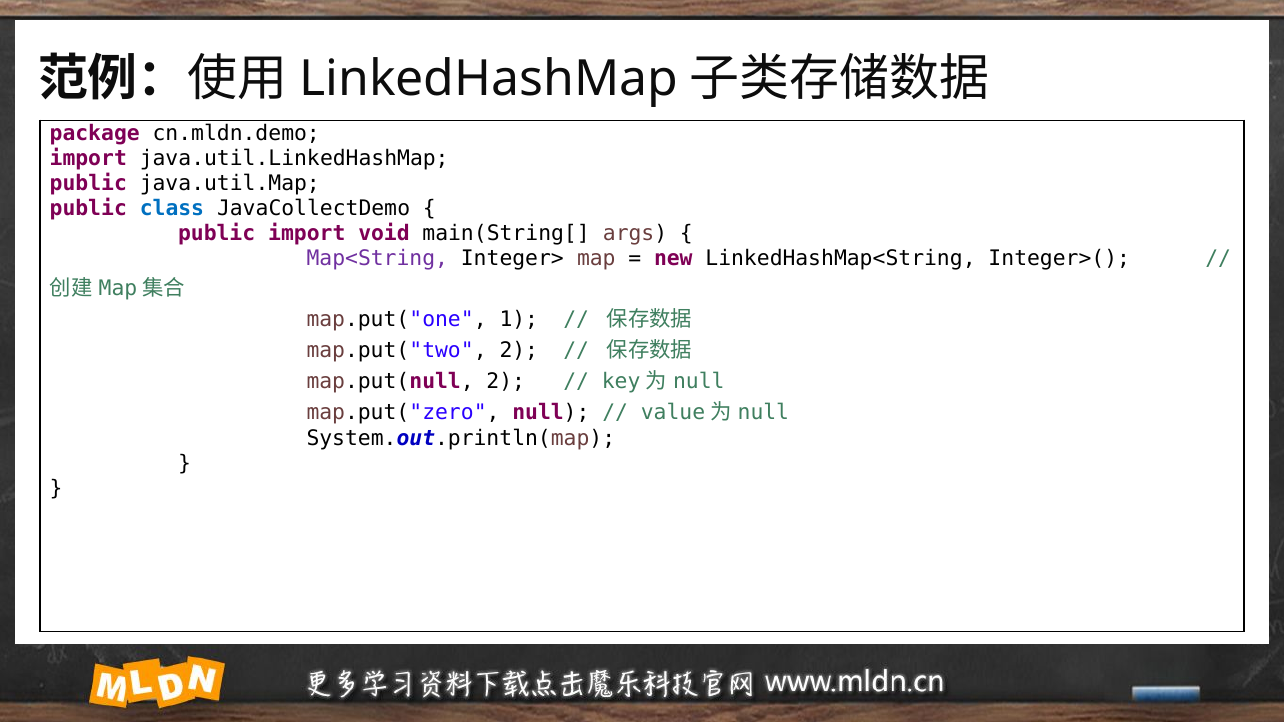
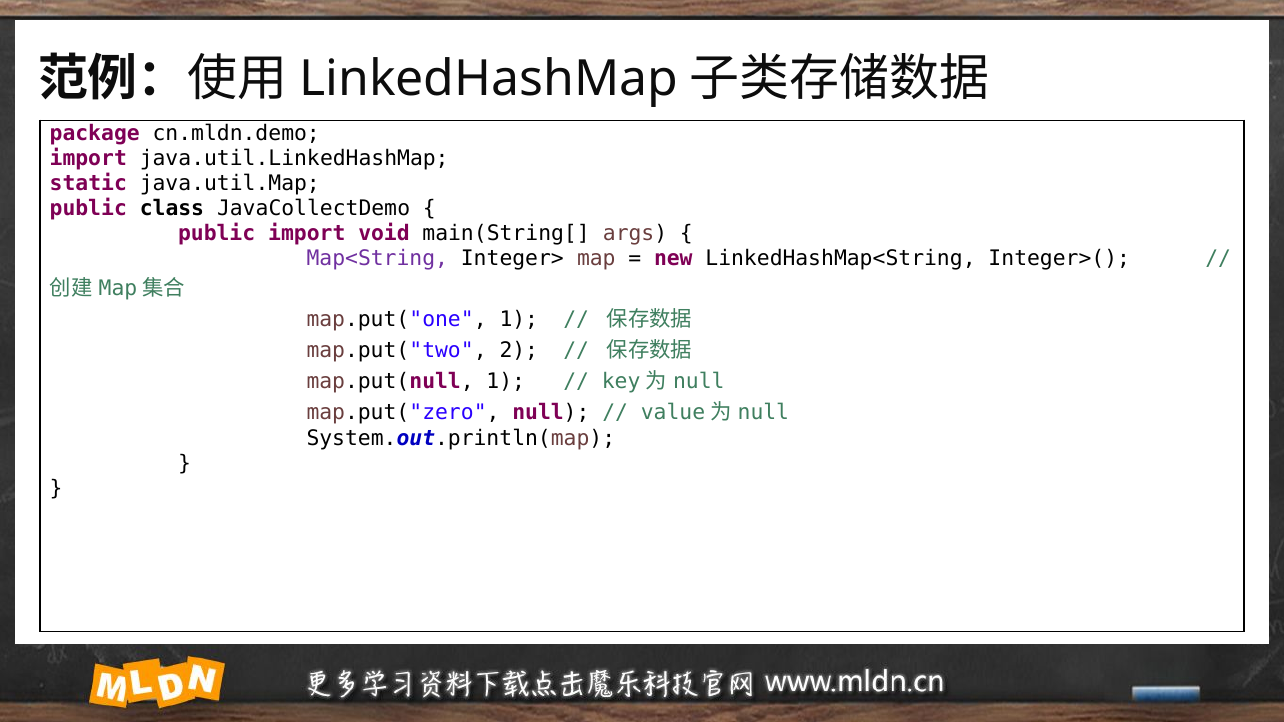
public at (88, 183): public -> static
class colour: blue -> black
map.put(null 2: 2 -> 1
